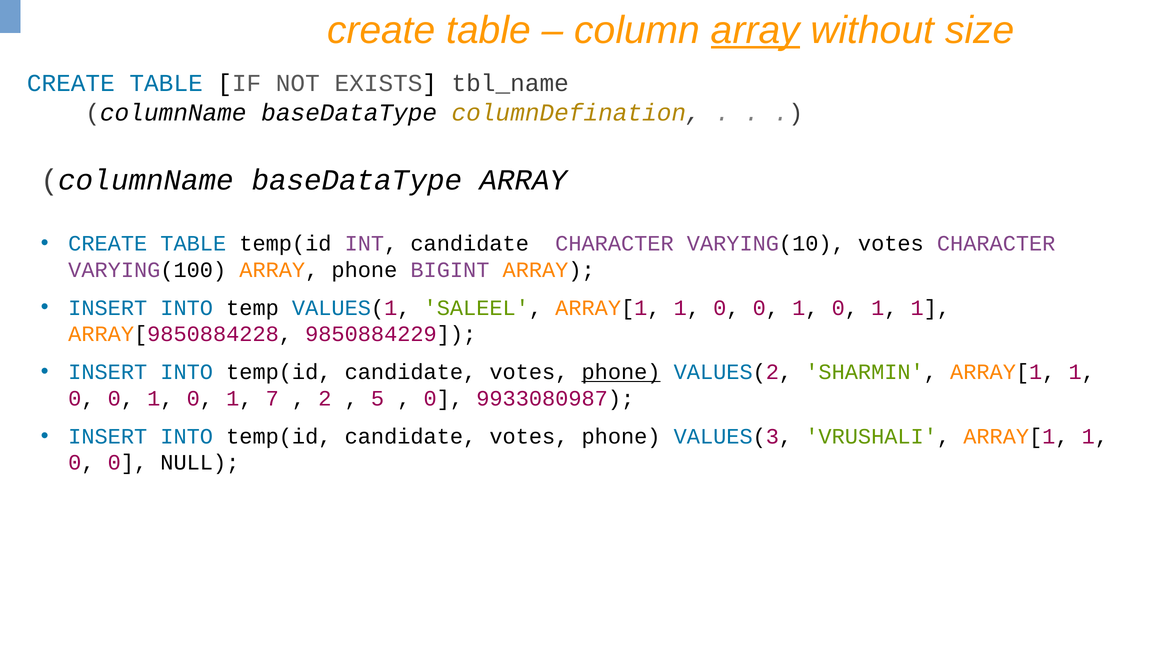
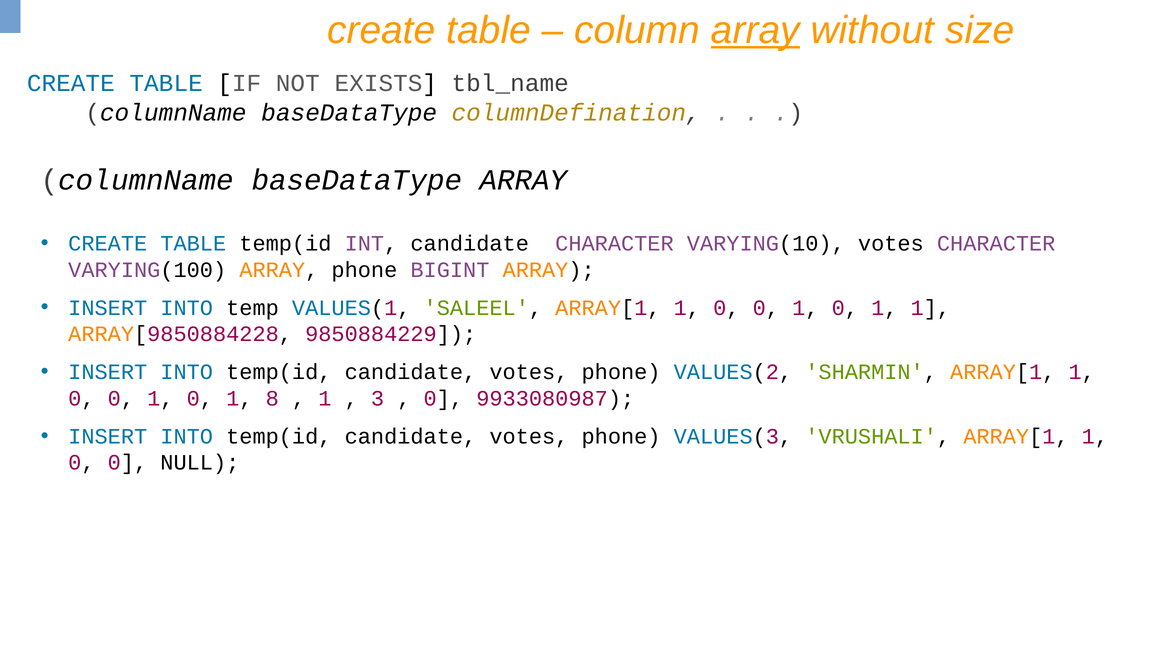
phone at (621, 372) underline: present -> none
7: 7 -> 8
2 at (325, 399): 2 -> 1
5: 5 -> 3
